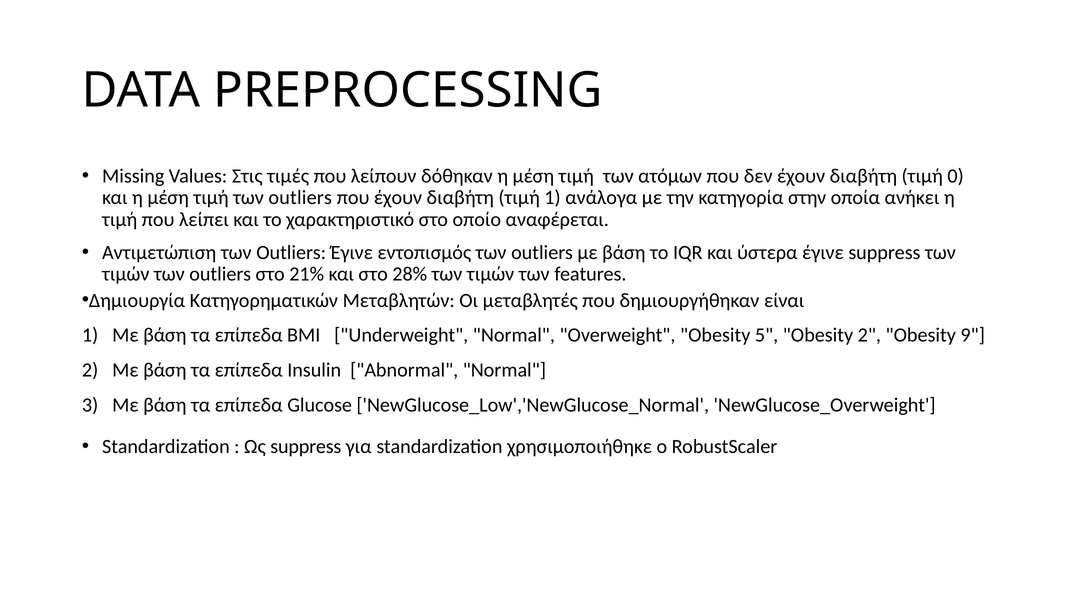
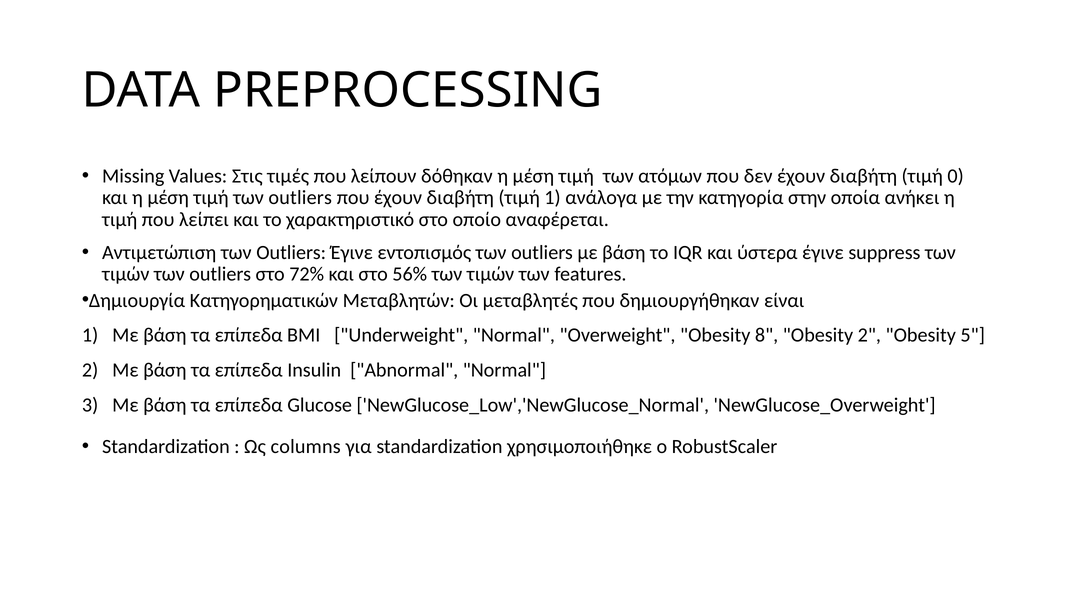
21%: 21% -> 72%
28%: 28% -> 56%
5: 5 -> 8
9: 9 -> 5
Ως suppress: suppress -> columns
